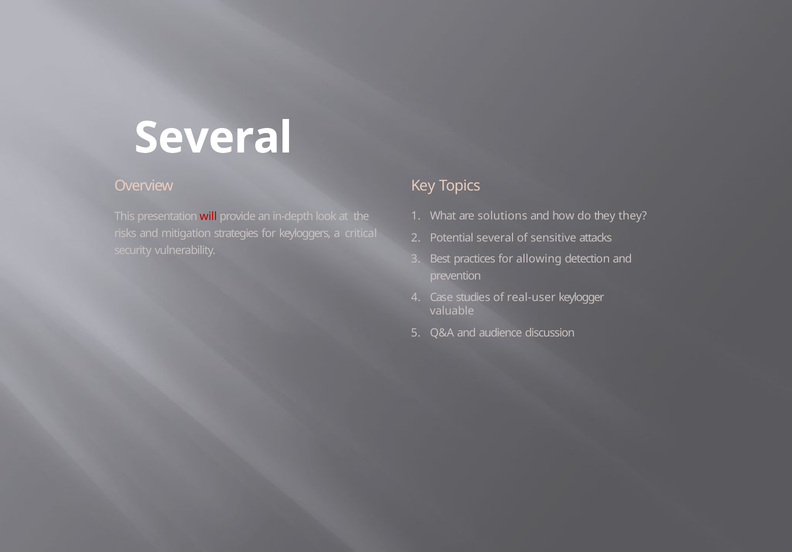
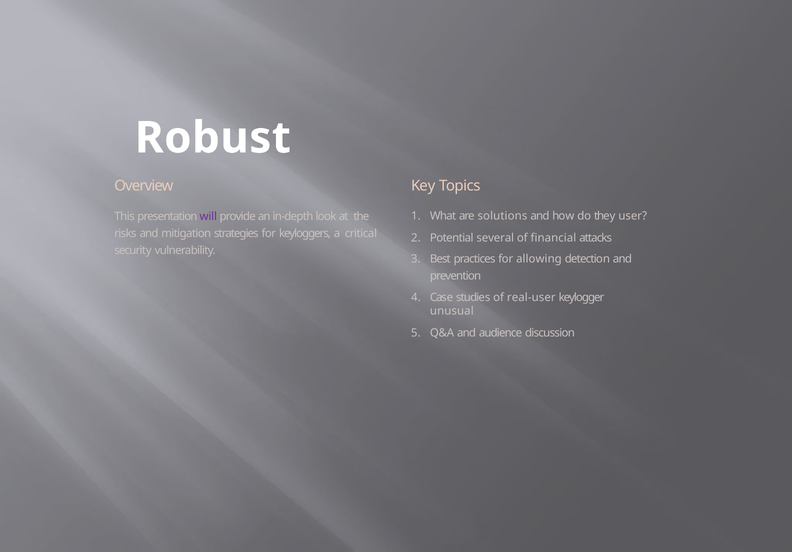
Several at (213, 138): Several -> Robust
they they: they -> user
will colour: red -> purple
sensitive: sensitive -> financial
valuable: valuable -> unusual
